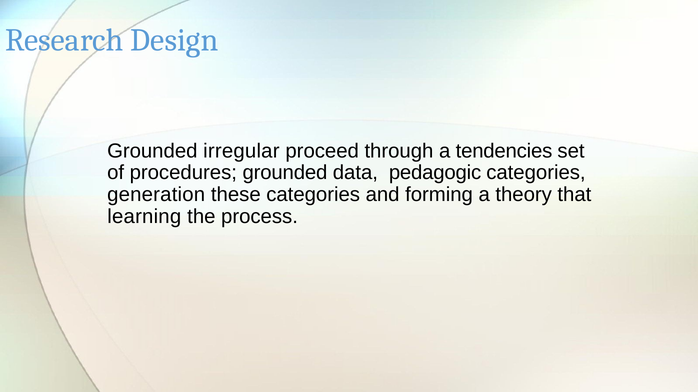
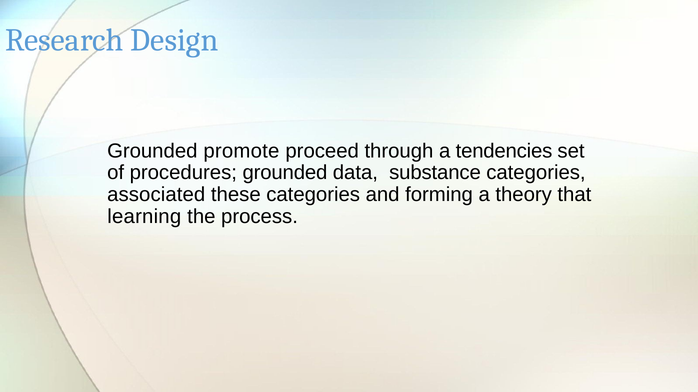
irregular: irregular -> promote
pedagogic: pedagogic -> substance
generation: generation -> associated
